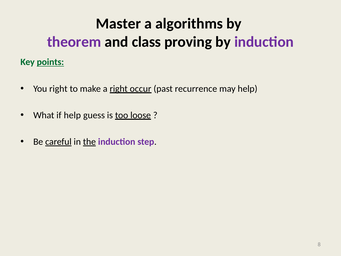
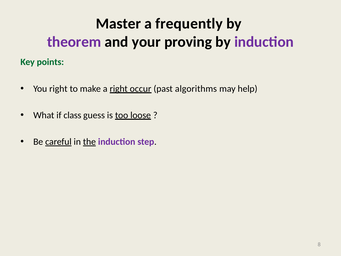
algorithms: algorithms -> frequently
class: class -> your
points underline: present -> none
recurrence: recurrence -> algorithms
if help: help -> class
